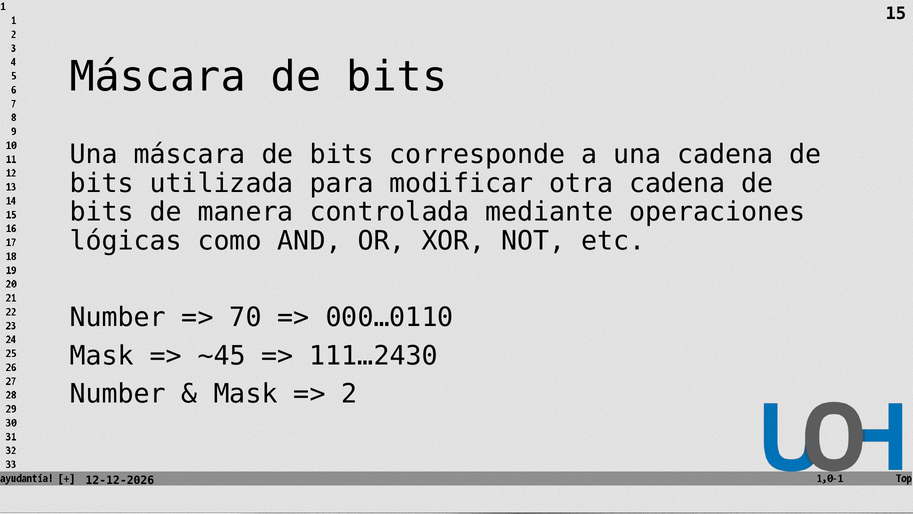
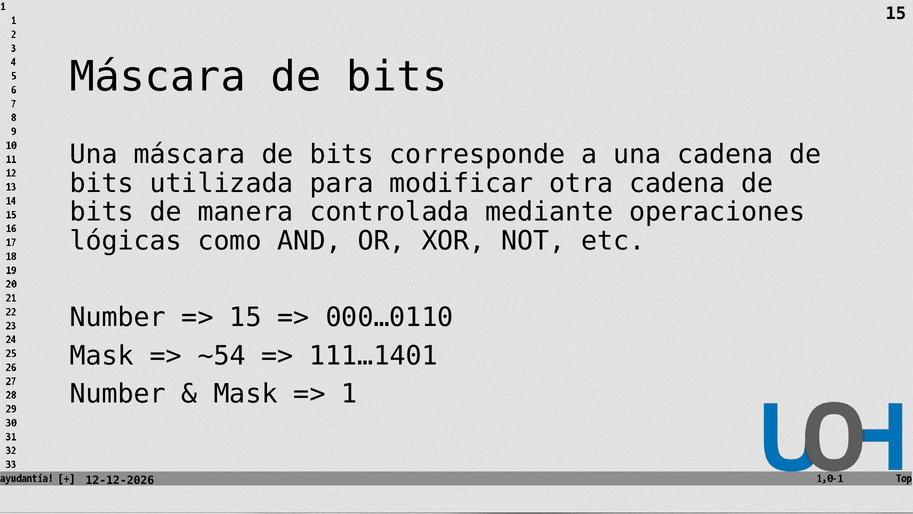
70 at (246, 317): 70 -> 15
~45: ~45 -> ~54
111…2430: 111…2430 -> 111…1401
2: 2 -> 1
